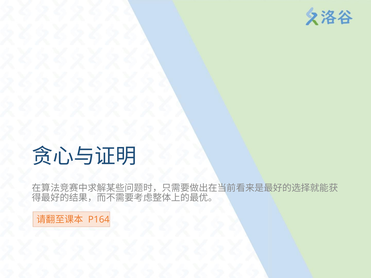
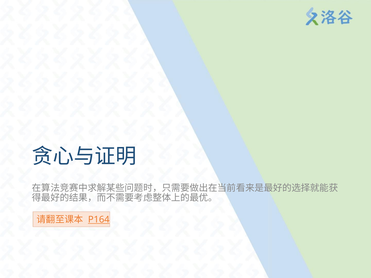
P164 underline: none -> present
